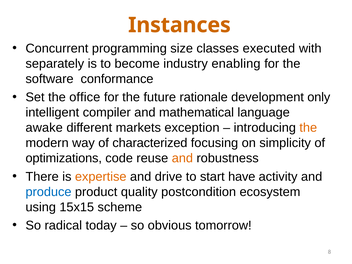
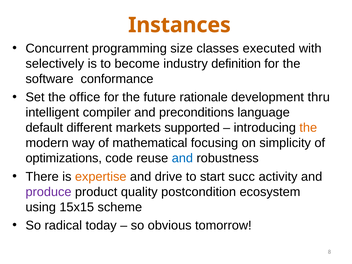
separately: separately -> selectively
enabling: enabling -> definition
only: only -> thru
mathematical: mathematical -> preconditions
awake: awake -> default
exception: exception -> supported
characterized: characterized -> mathematical
and at (182, 158) colour: orange -> blue
have: have -> succ
produce colour: blue -> purple
